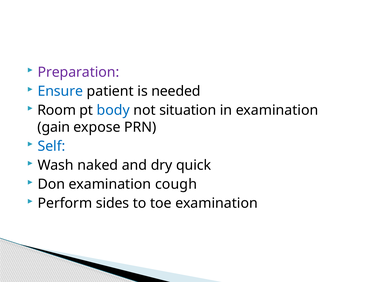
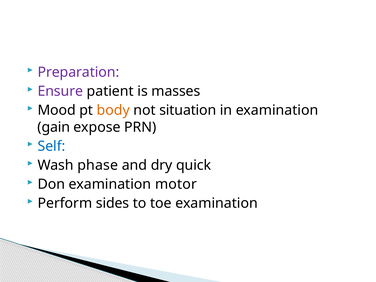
Ensure colour: blue -> purple
needed: needed -> masses
Room: Room -> Mood
body colour: blue -> orange
naked: naked -> phase
cough: cough -> motor
